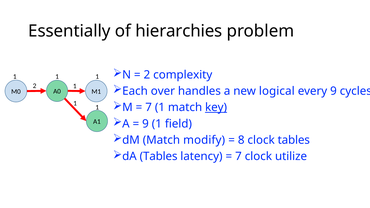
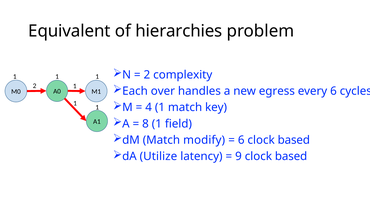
Essentially: Essentially -> Equivalent
logical: logical -> egress
every 9: 9 -> 6
7 at (149, 107): 7 -> 4
key underline: present -> none
9 at (145, 124): 9 -> 8
8 at (241, 140): 8 -> 6
tables at (294, 140): tables -> based
dA Tables: Tables -> Utilize
7 at (238, 156): 7 -> 9
utilize at (291, 156): utilize -> based
